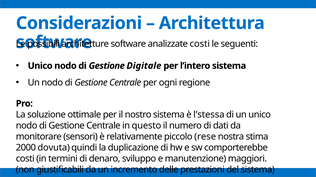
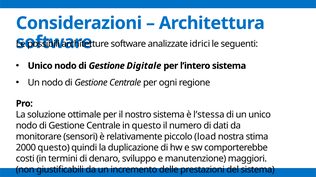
analizzate costi: costi -> idrici
rese: rese -> load
2000 dovuta: dovuta -> questo
